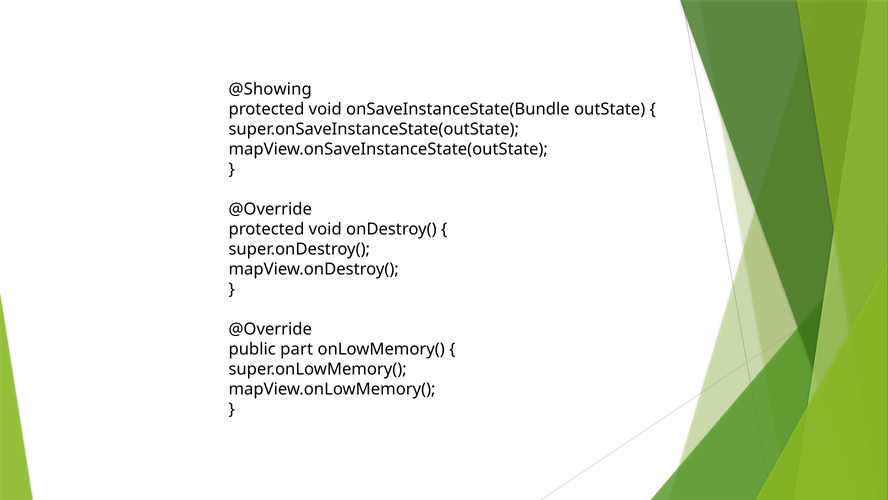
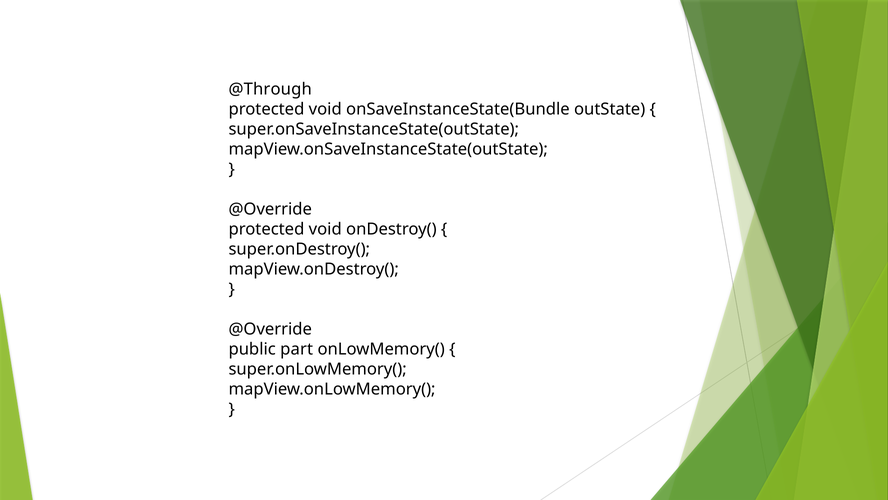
@Showing: @Showing -> @Through
